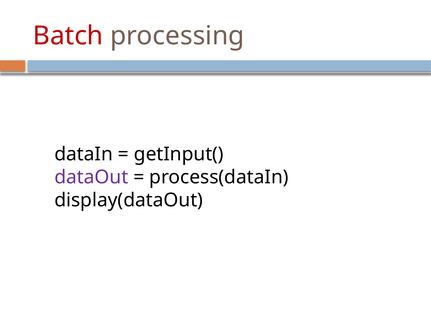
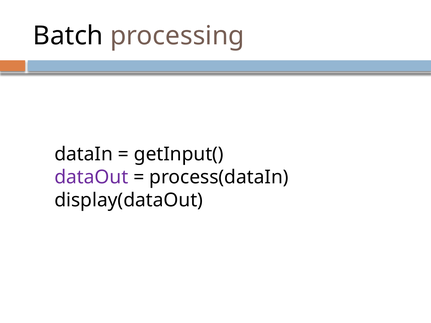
Batch colour: red -> black
